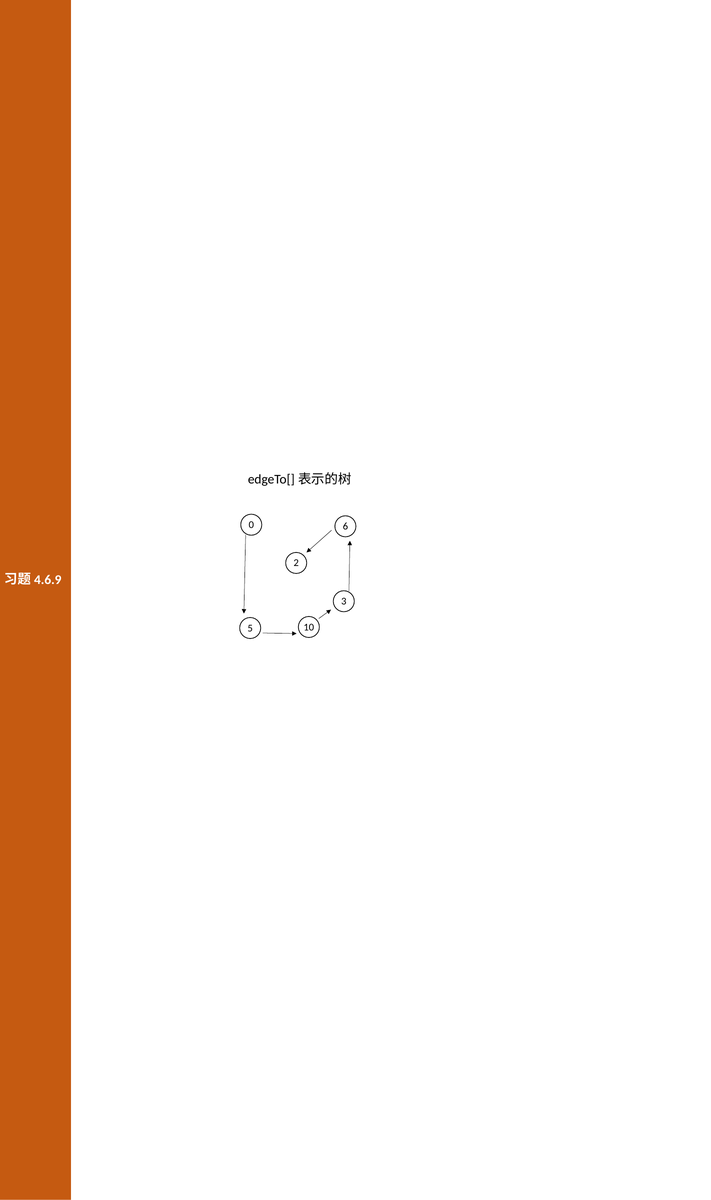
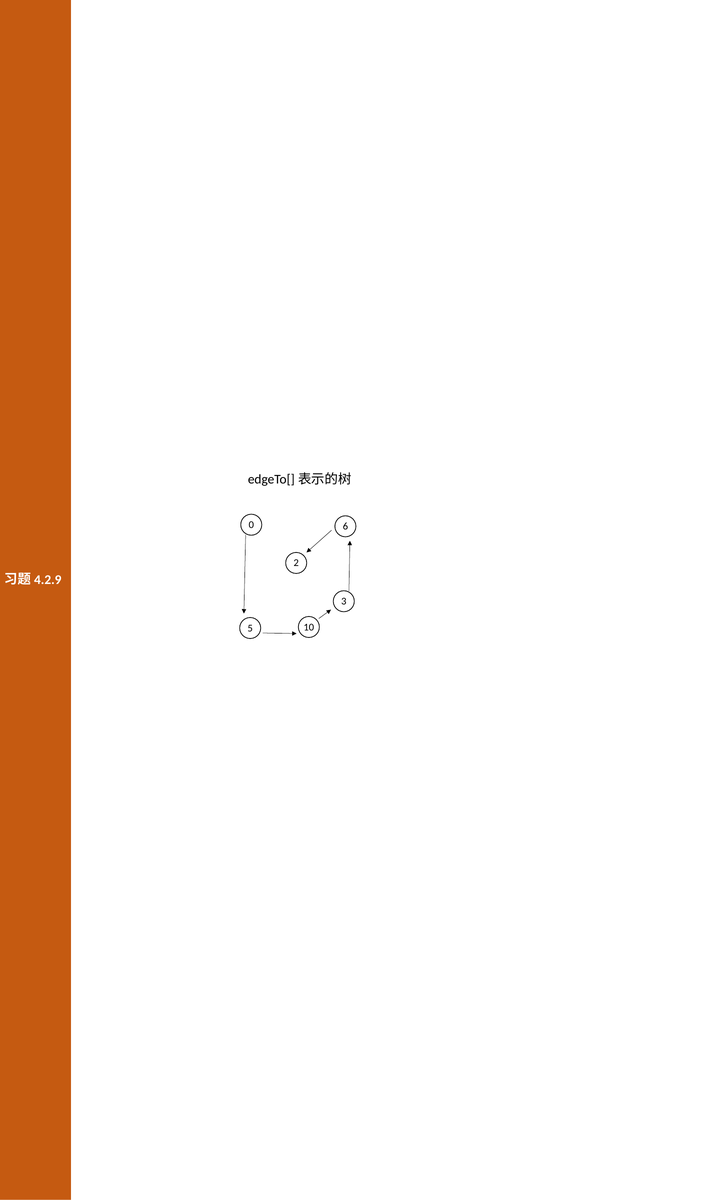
4.6.9: 4.6.9 -> 4.2.9
